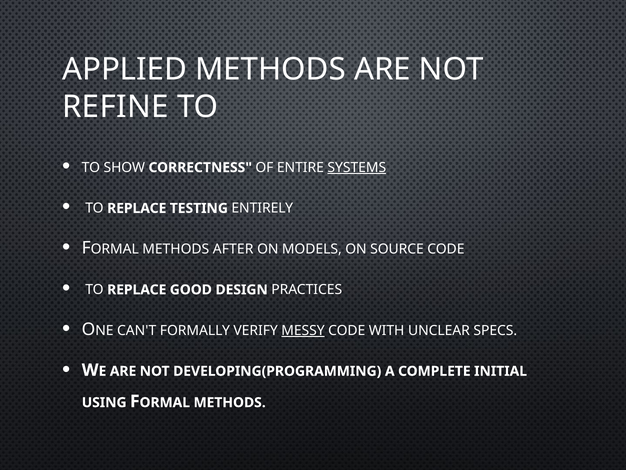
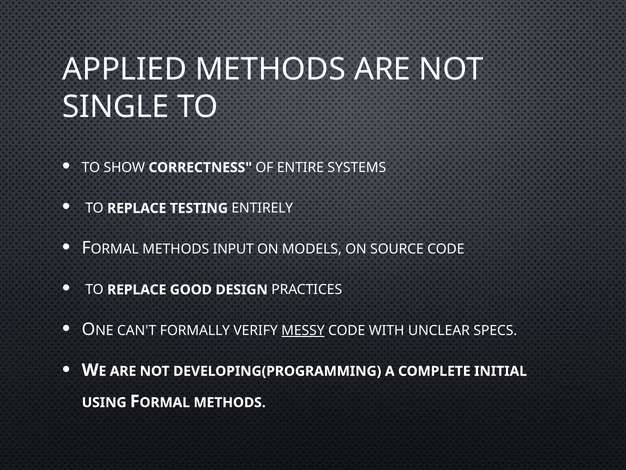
REFINE: REFINE -> SINGLE
SYSTEMS underline: present -> none
AFTER: AFTER -> INPUT
